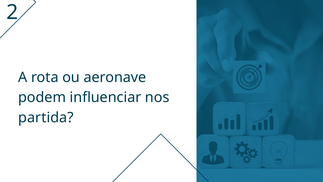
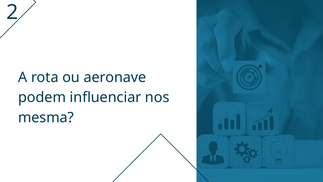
partida: partida -> mesma
